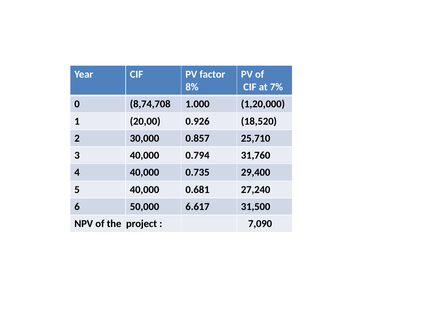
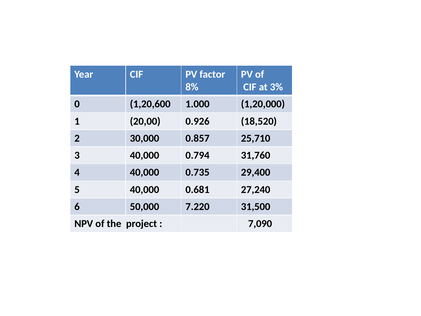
7%: 7% -> 3%
8,74,708: 8,74,708 -> 1,20,600
6.617: 6.617 -> 7.220
